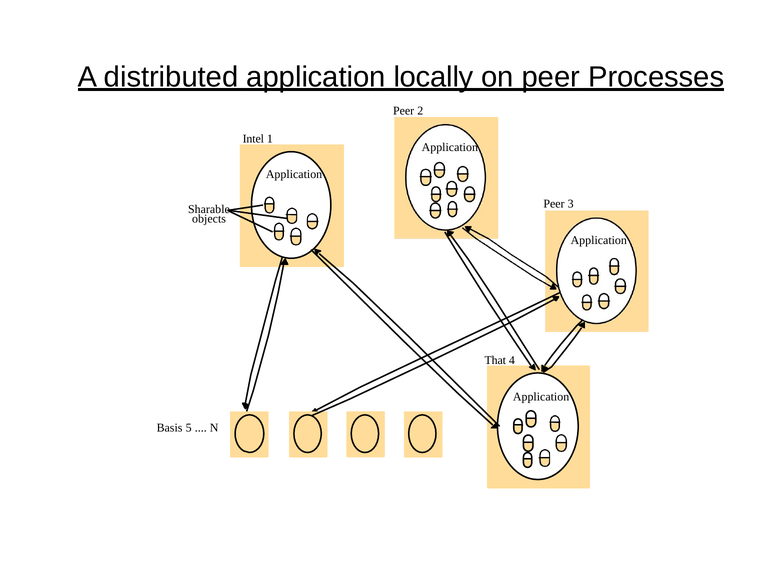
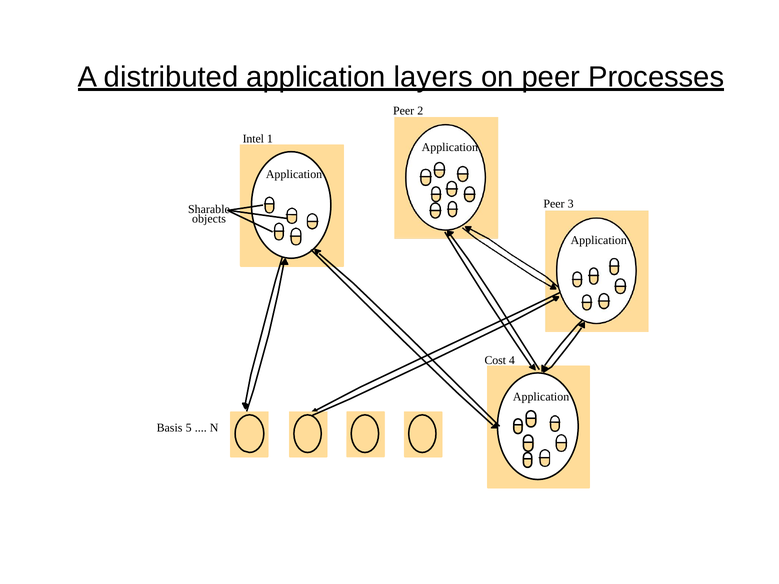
locally: locally -> layers
That: That -> Cost
